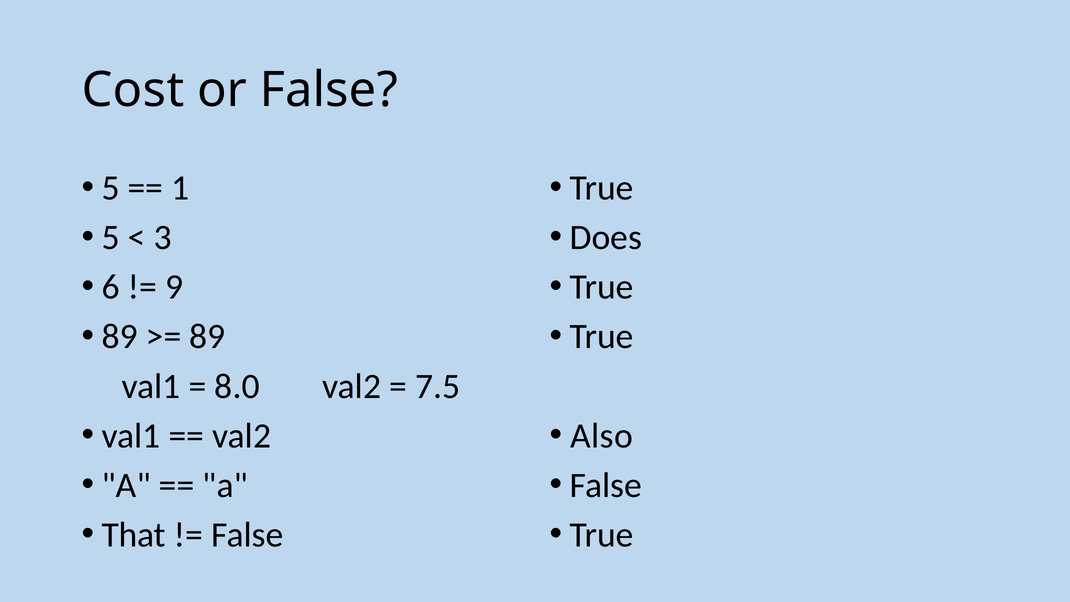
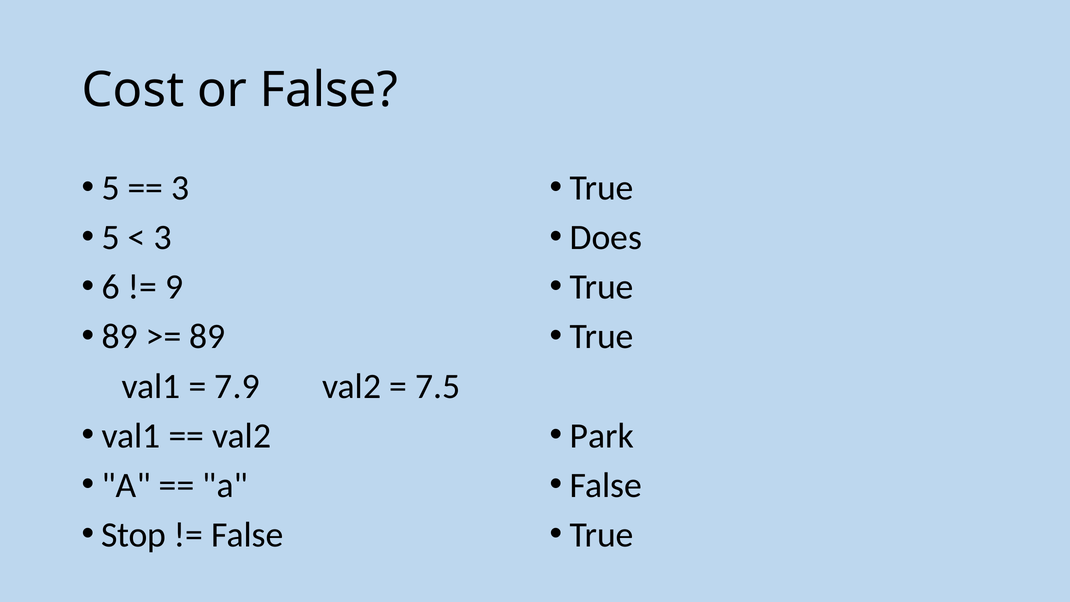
1 at (180, 188): 1 -> 3
8.0: 8.0 -> 7.9
Also: Also -> Park
That: That -> Stop
